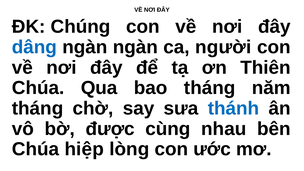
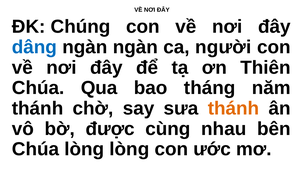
tháng at (38, 108): tháng -> thánh
thánh at (233, 108) colour: blue -> orange
Chúa hiệp: hiệp -> lòng
